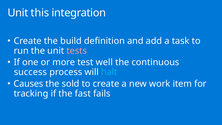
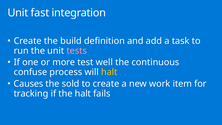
this: this -> fast
success: success -> confuse
halt at (109, 72) colour: light blue -> yellow
the fast: fast -> halt
